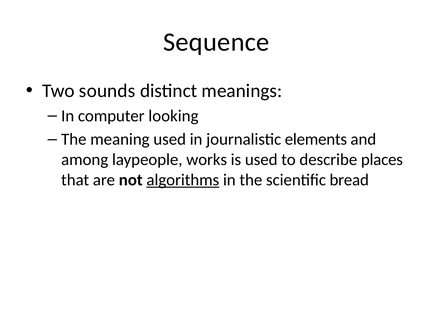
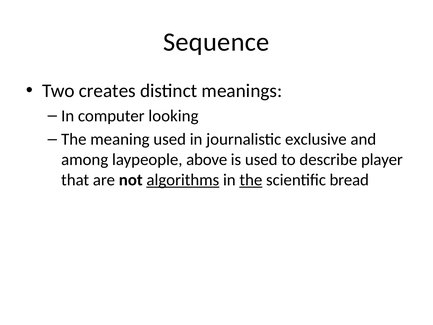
sounds: sounds -> creates
elements: elements -> exclusive
works: works -> above
places: places -> player
the at (251, 180) underline: none -> present
